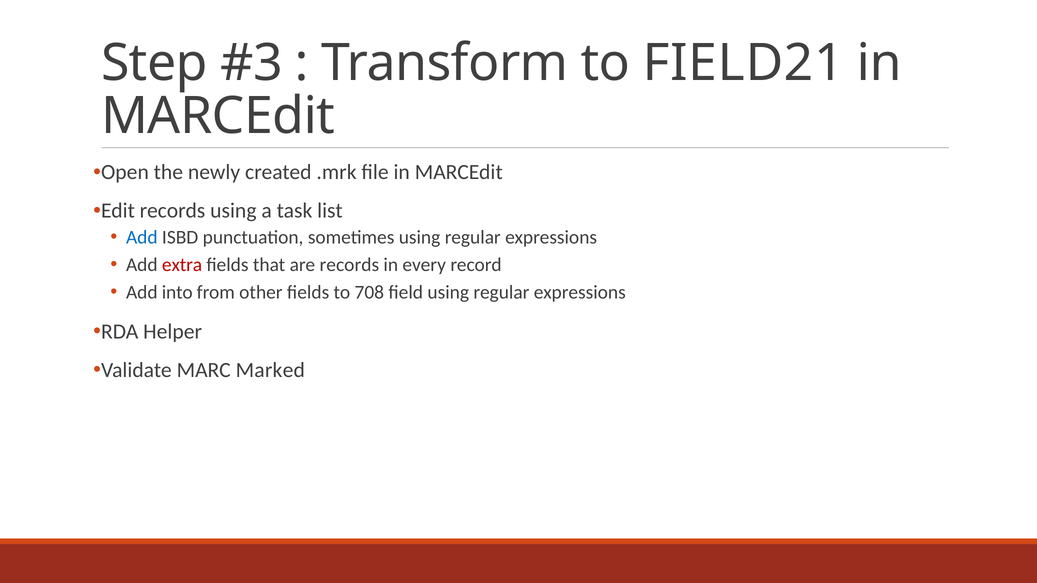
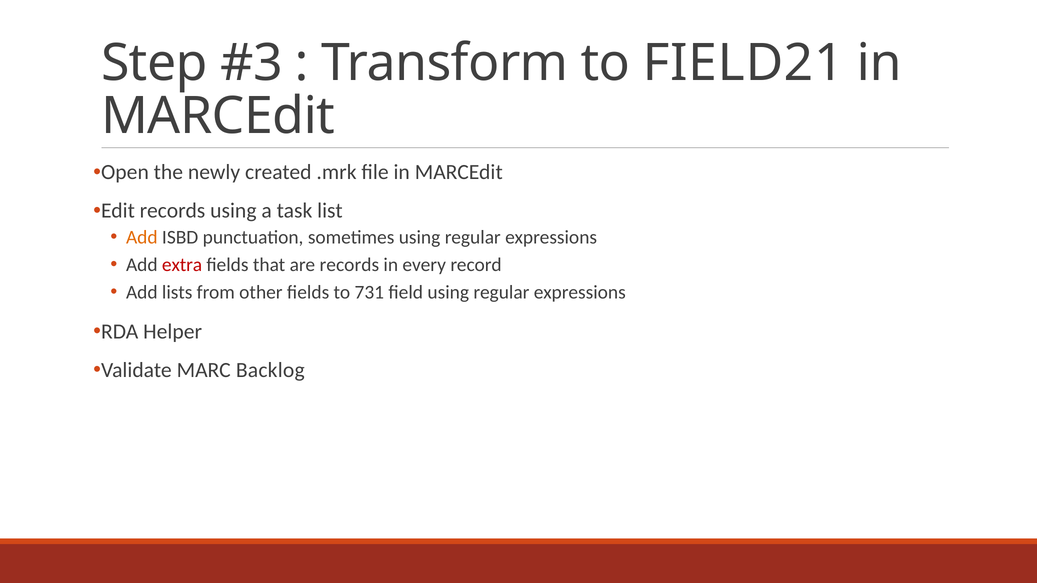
Add at (142, 237) colour: blue -> orange
into: into -> lists
708: 708 -> 731
Marked: Marked -> Backlog
